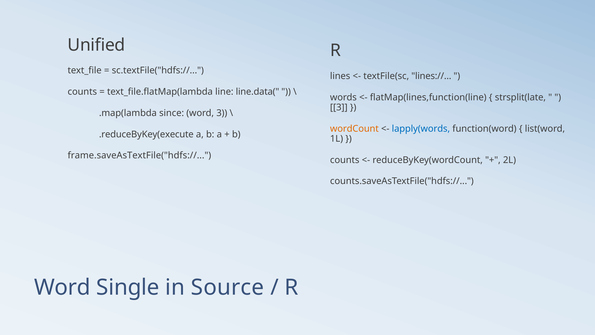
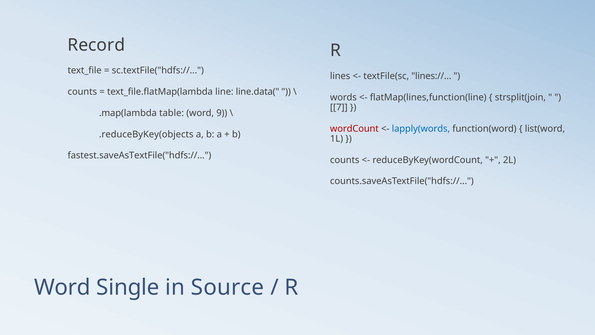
Unified: Unified -> Record
strsplit(late: strsplit(late -> strsplit(join
3 at (339, 107): 3 -> 7
since: since -> table
word 3: 3 -> 9
wordCount colour: orange -> red
.reduceByKey(execute: .reduceByKey(execute -> .reduceByKey(objects
frame.saveAsTextFile("hdfs://: frame.saveAsTextFile("hdfs:// -> fastest.saveAsTextFile("hdfs://
